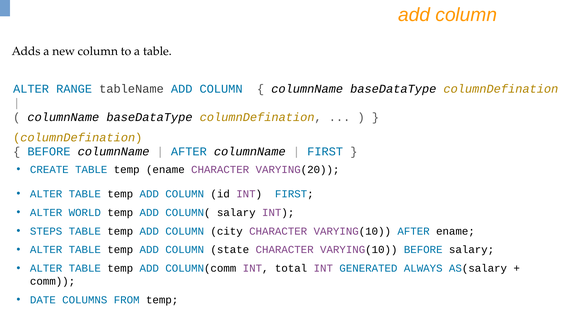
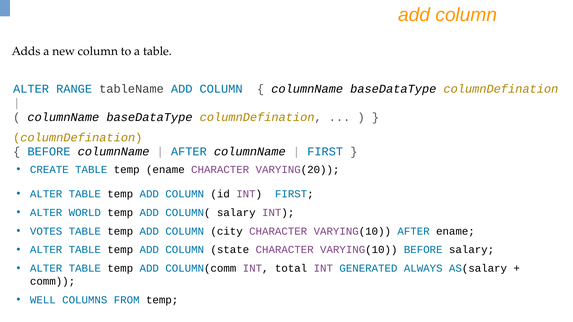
STEPS: STEPS -> VOTES
DATE: DATE -> WELL
